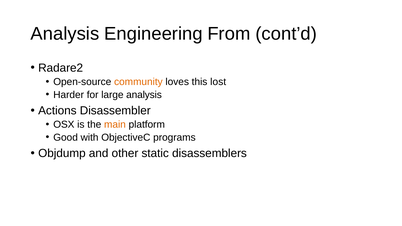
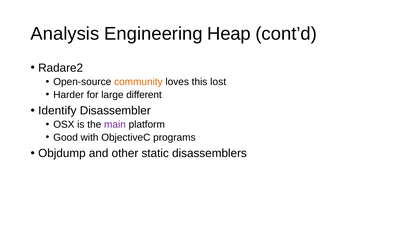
From: From -> Heap
large analysis: analysis -> different
Actions: Actions -> Identify
main colour: orange -> purple
